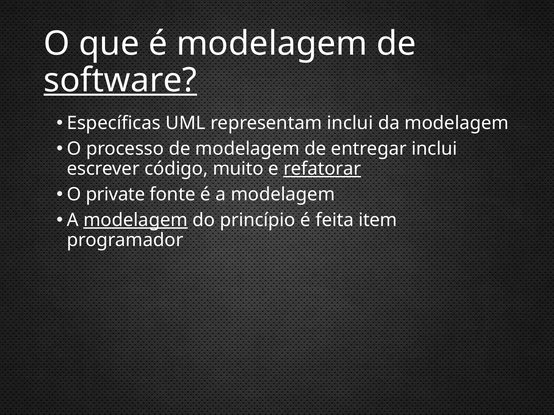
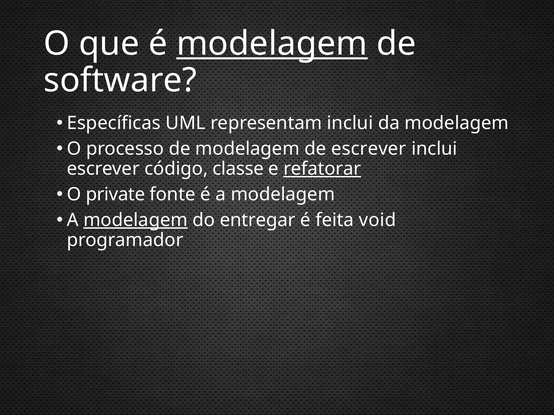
modelagem at (272, 44) underline: none -> present
software underline: present -> none
de entregar: entregar -> escrever
muito: muito -> classe
princípio: princípio -> entregar
item: item -> void
